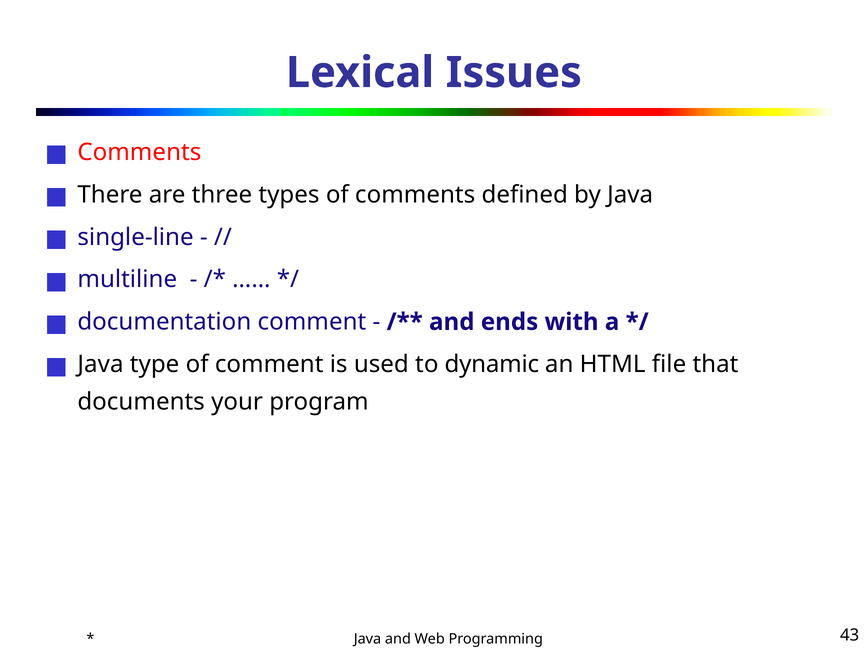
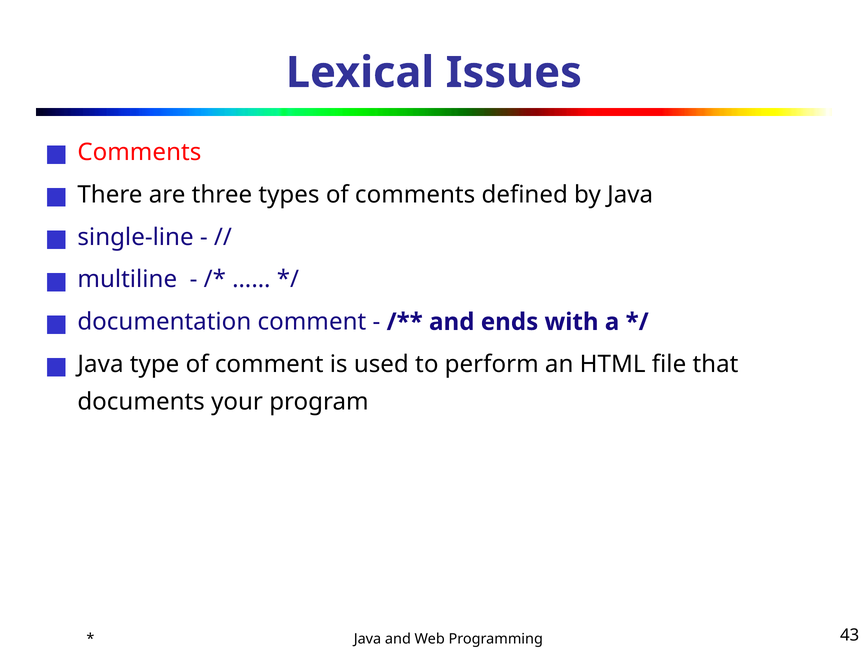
dynamic: dynamic -> perform
